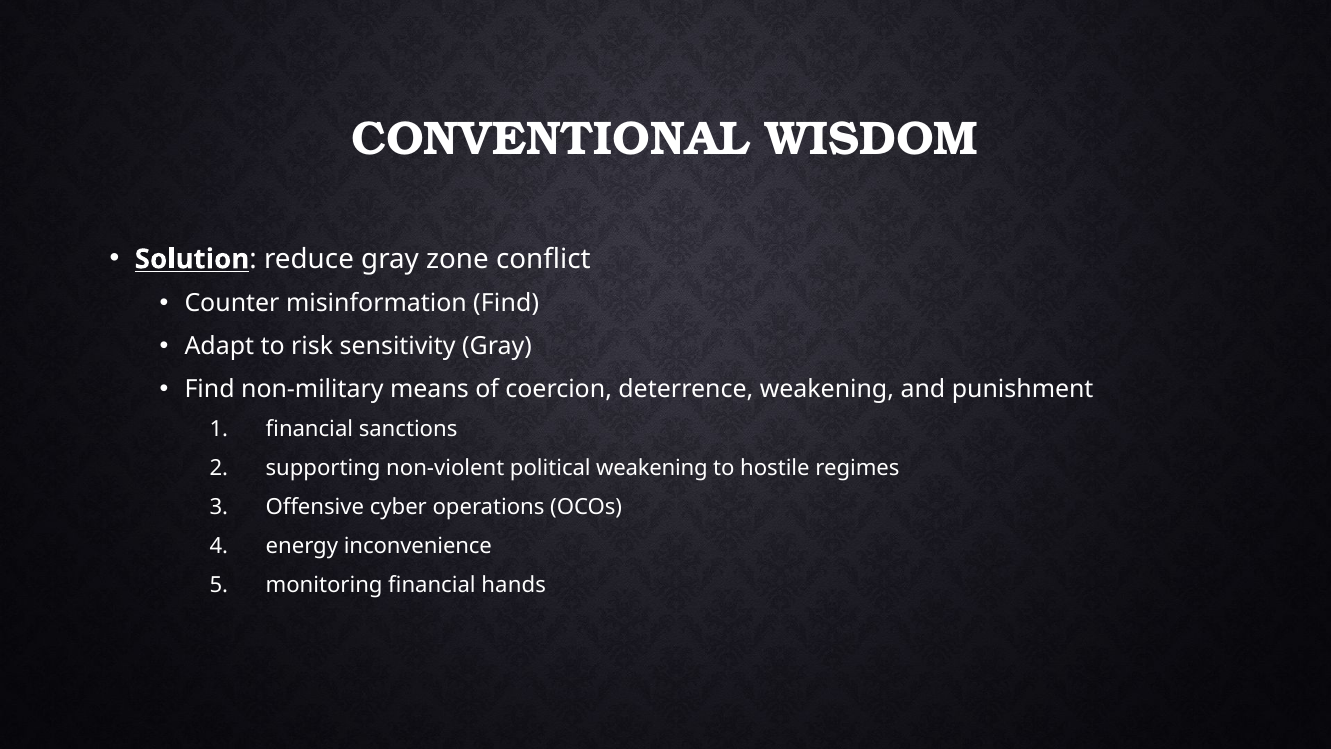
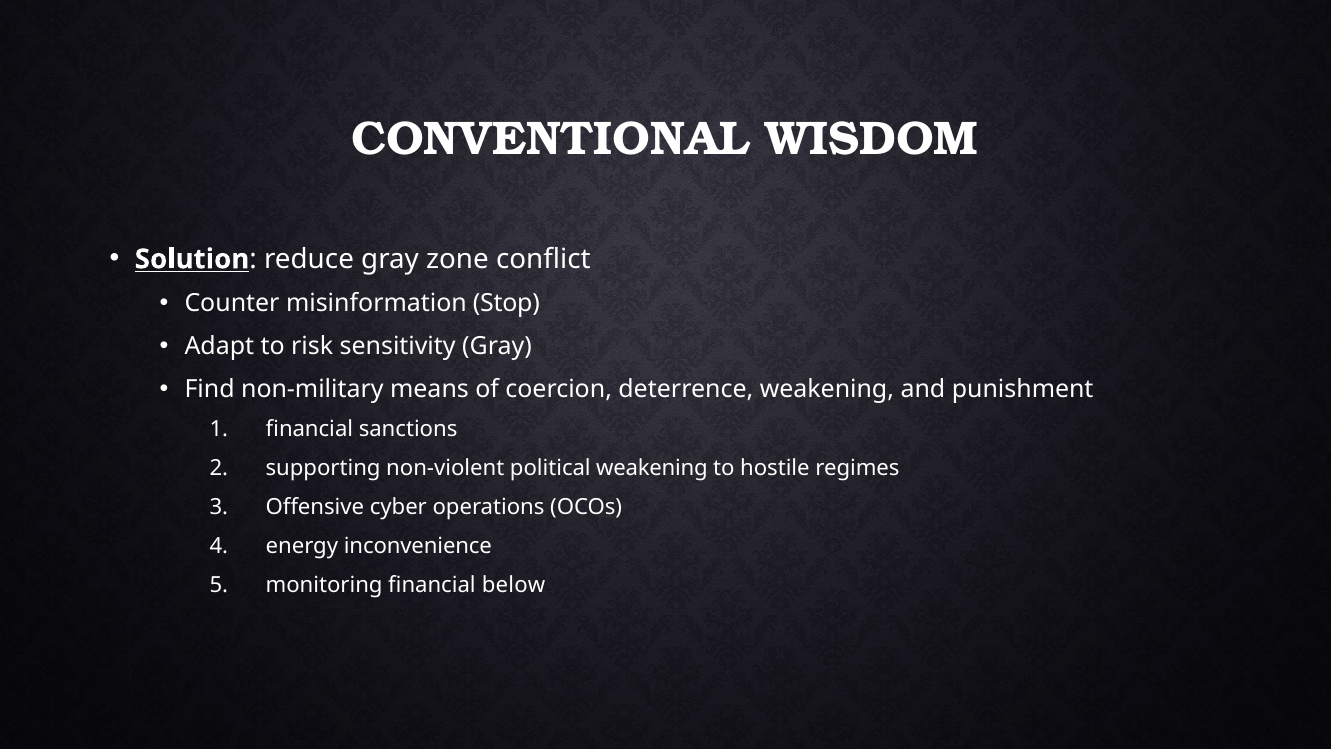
misinformation Find: Find -> Stop
hands: hands -> below
